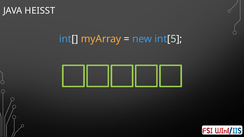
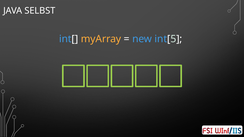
HEISST: HEISST -> SELBST
